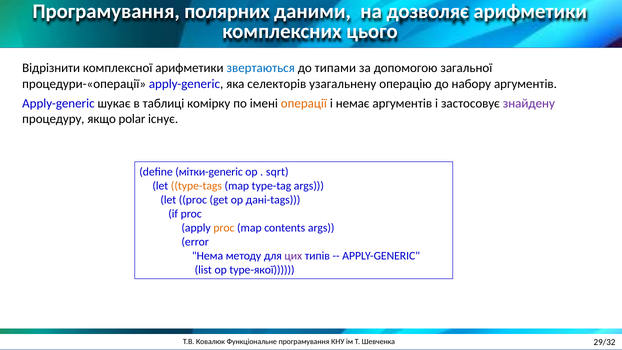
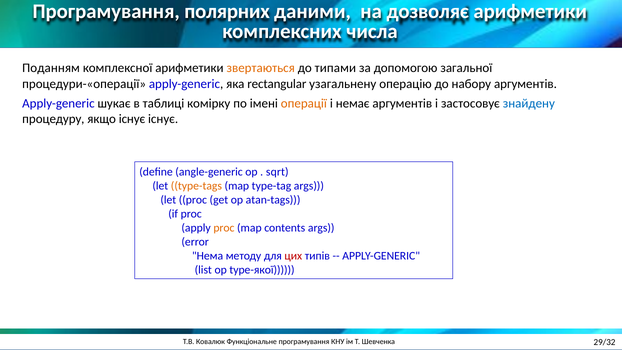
цього: цього -> числа
Відрізнити: Відрізнити -> Поданням
звертаються colour: blue -> orange
селекторів: селекторів -> rectangular
знайдену colour: purple -> blue
якщо polar: polar -> існує
мітки-generic: мітки-generic -> angle-generic
дані-tags: дані-tags -> atan-tags
цих colour: purple -> red
